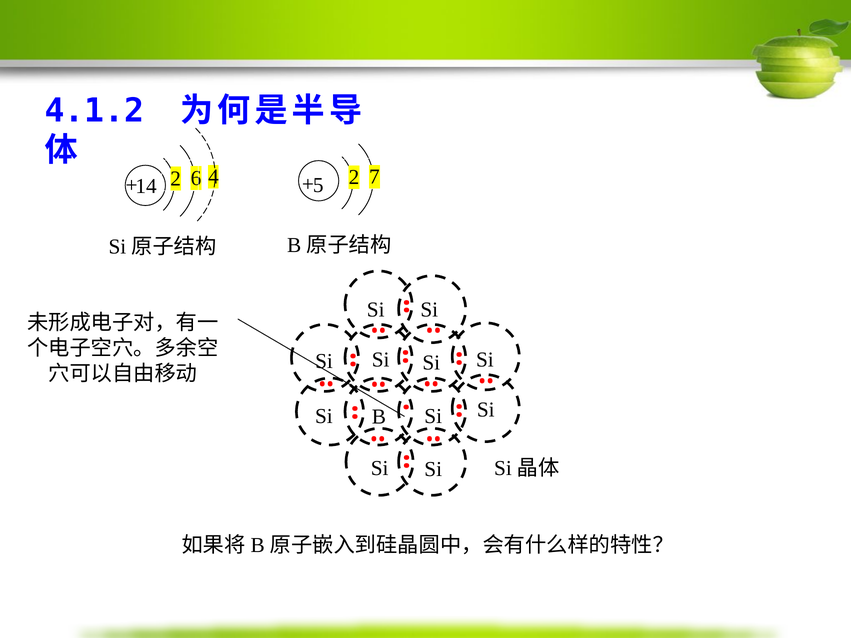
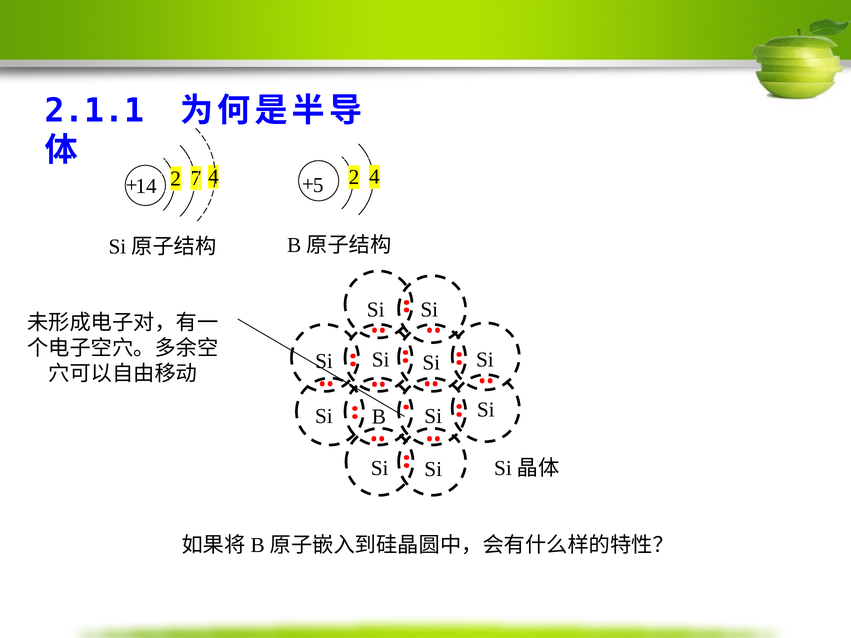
4.1.2: 4.1.2 -> 2.1.1
5 7: 7 -> 4
6: 6 -> 7
